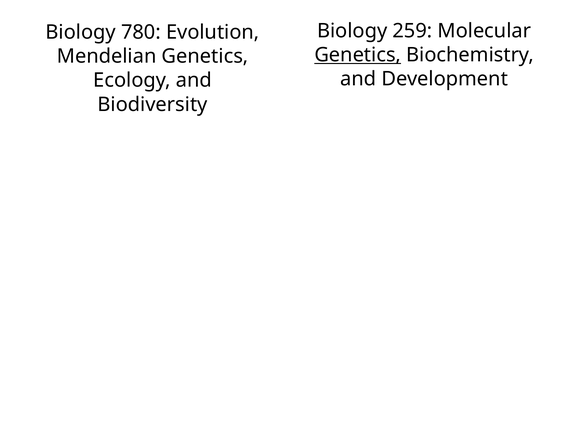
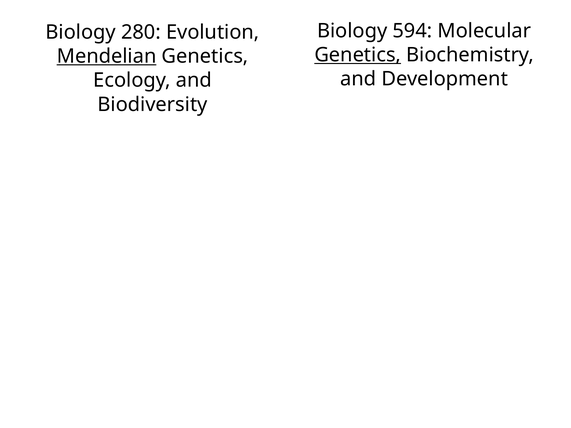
259: 259 -> 594
780: 780 -> 280
Mendelian underline: none -> present
